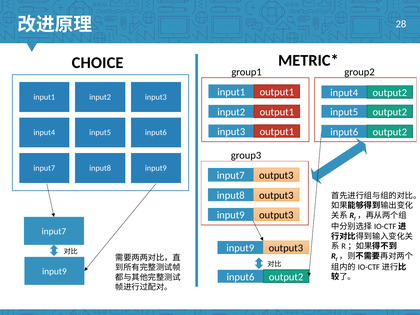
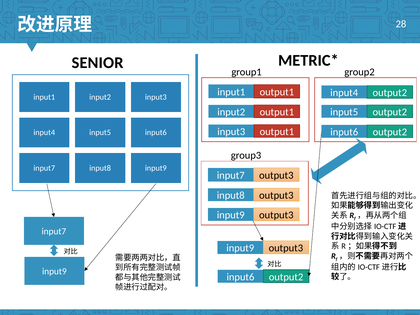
CHOICE: CHOICE -> SENIOR
